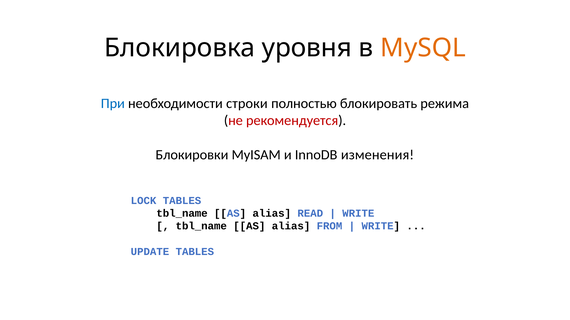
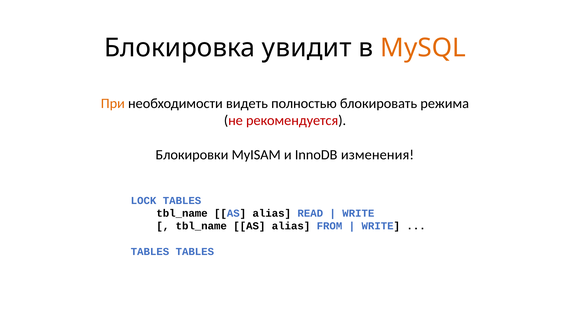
уровня: уровня -> увидит
При colour: blue -> orange
строки: строки -> видеть
UPDATE at (150, 252): UPDATE -> TABLES
